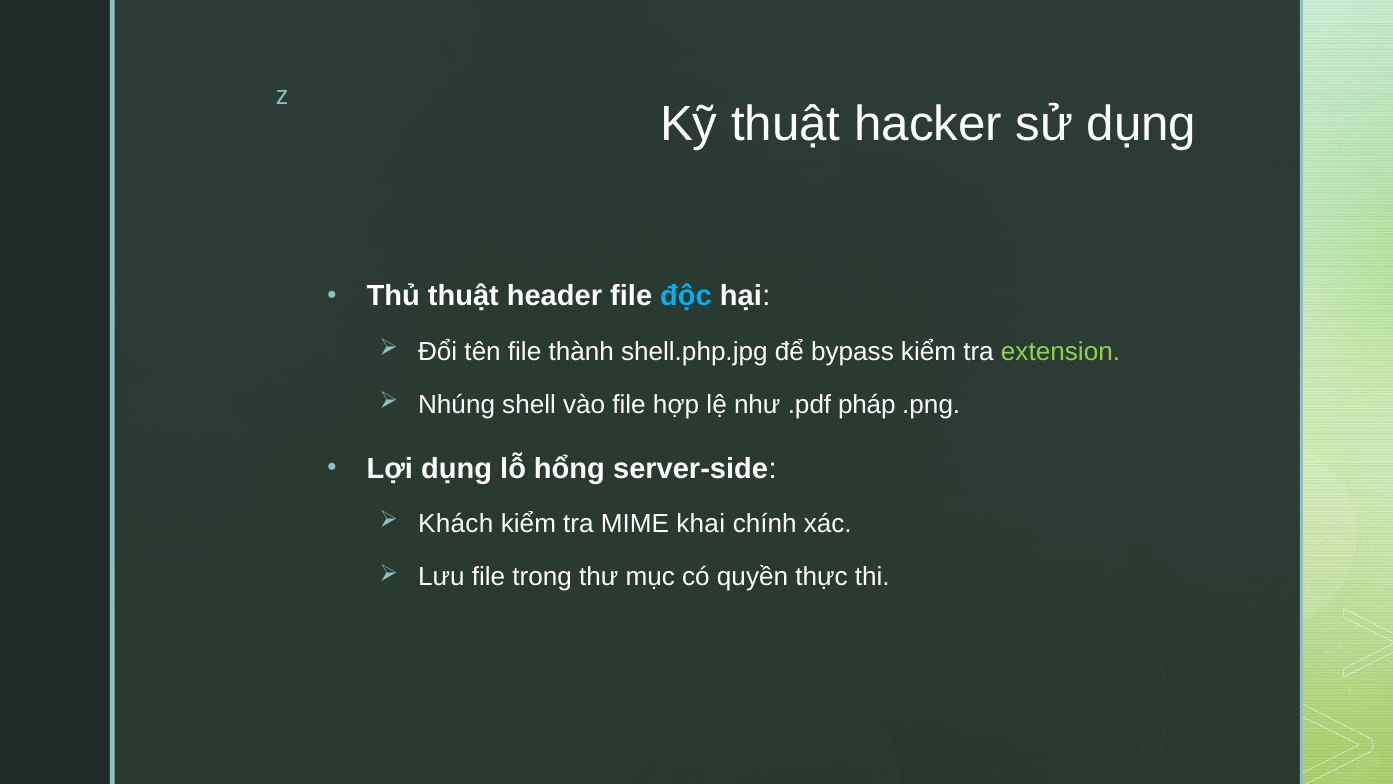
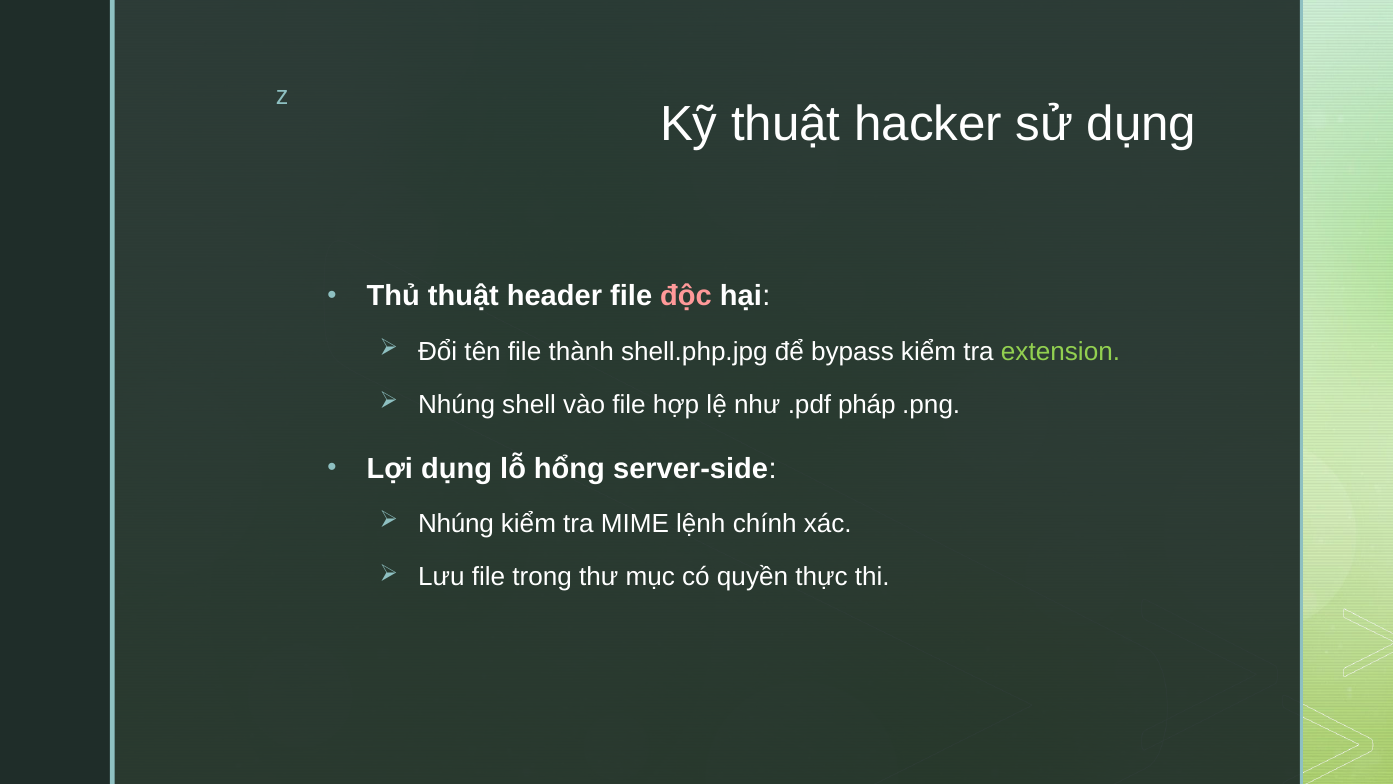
độc colour: light blue -> pink
Khách at (456, 523): Khách -> Nhúng
khai: khai -> lệnh
